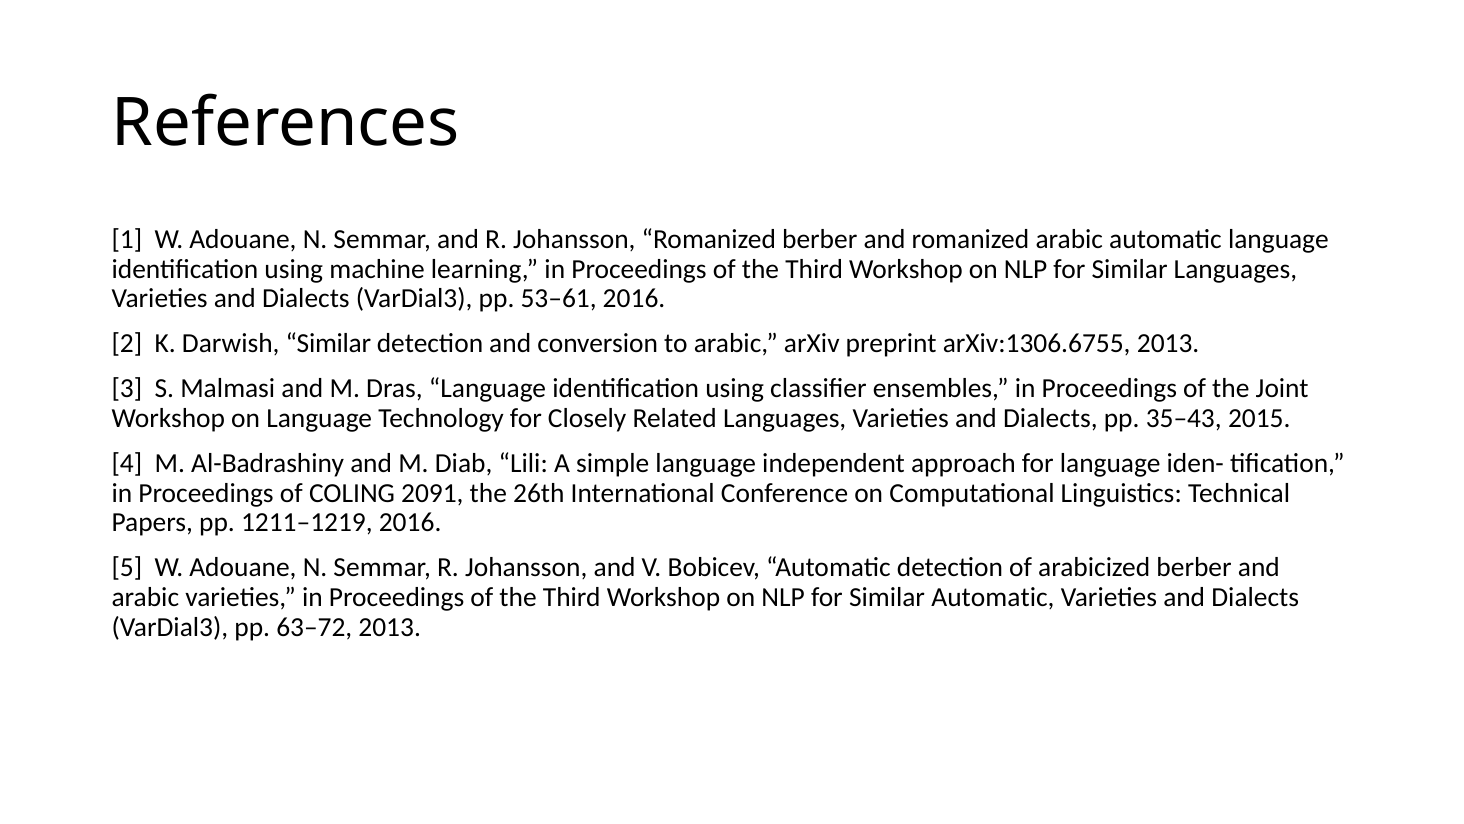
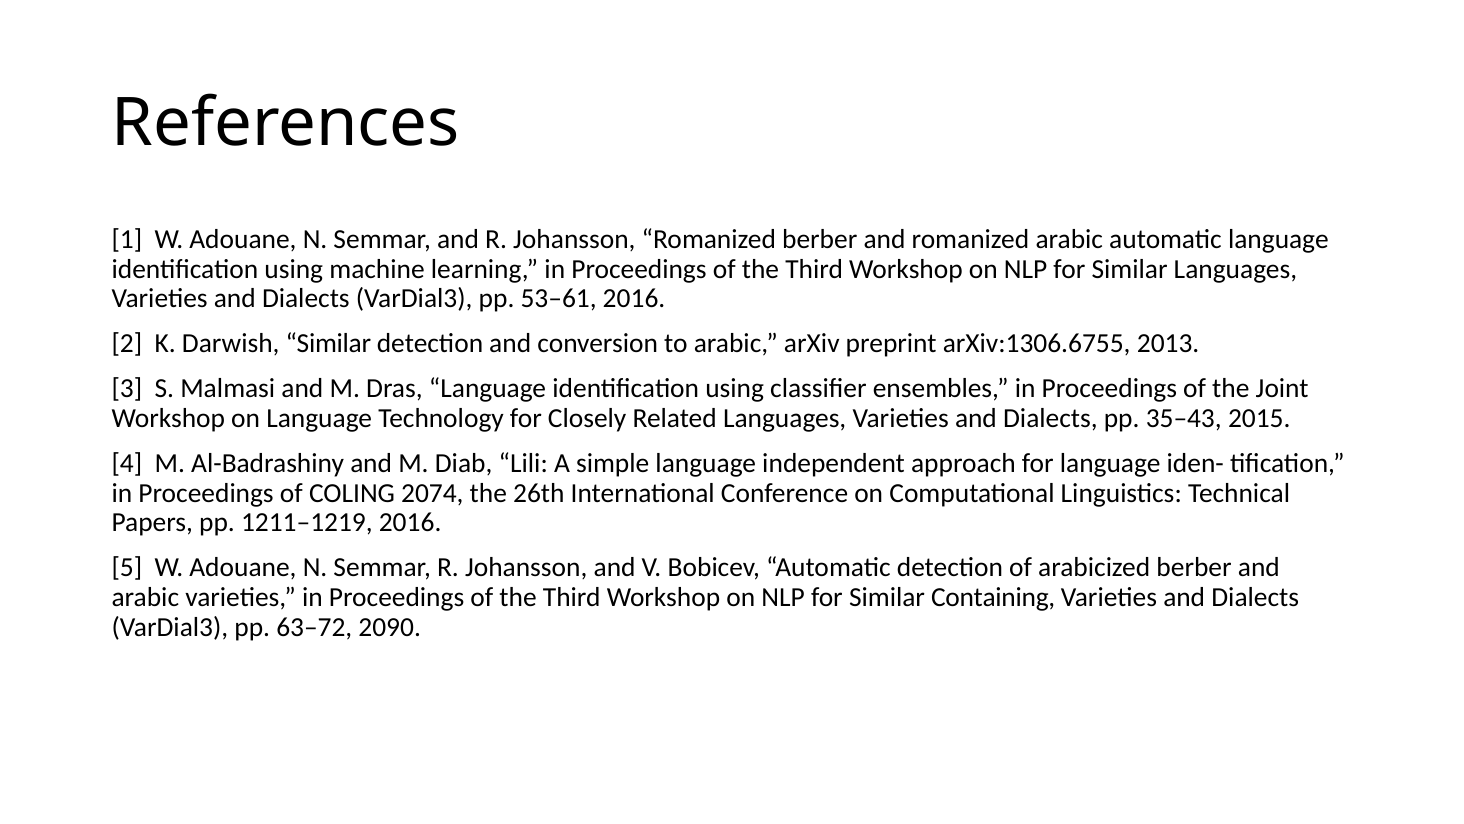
2091: 2091 -> 2074
Similar Automatic: Automatic -> Containing
63–72 2013: 2013 -> 2090
